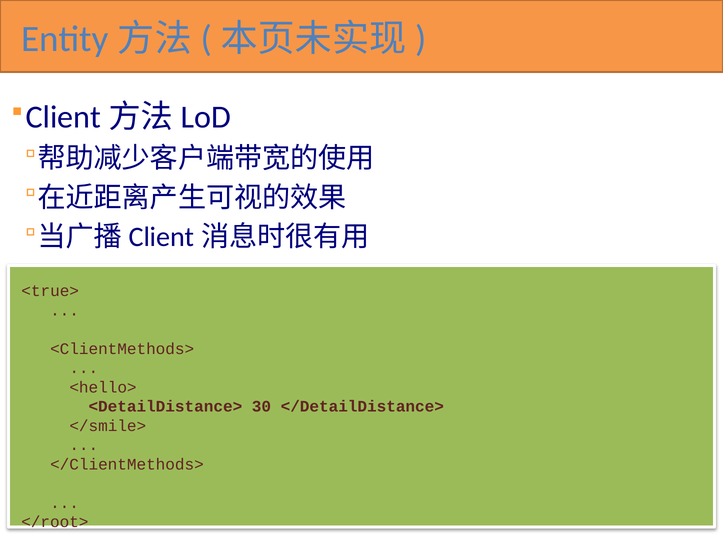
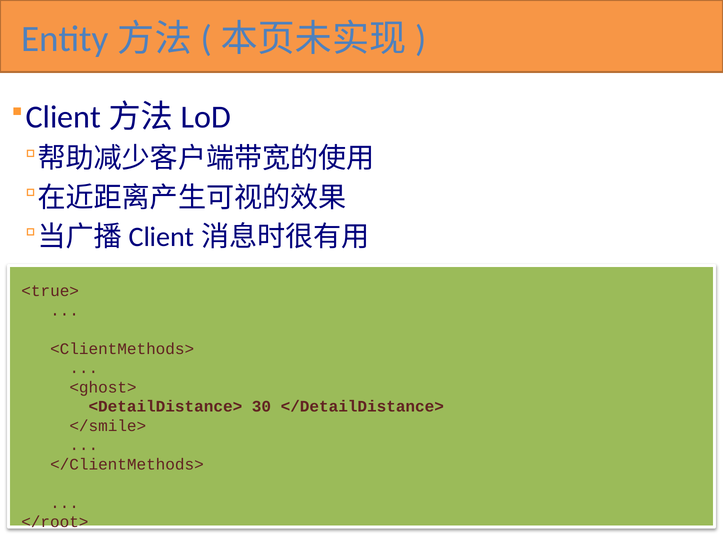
<hello>: <hello> -> <ghost>
